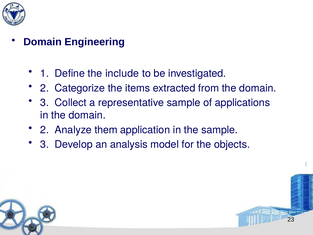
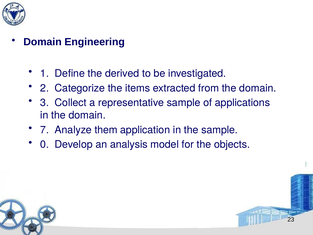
include: include -> derived
2 at (45, 130): 2 -> 7
3 at (45, 144): 3 -> 0
